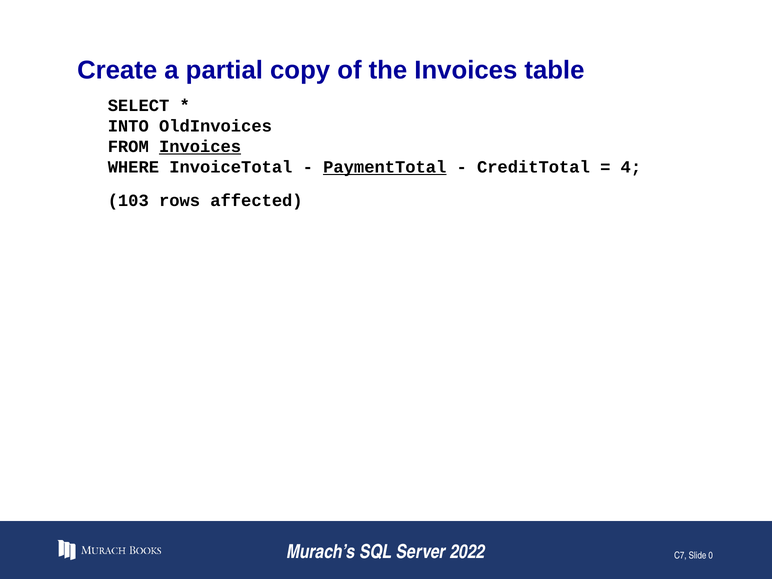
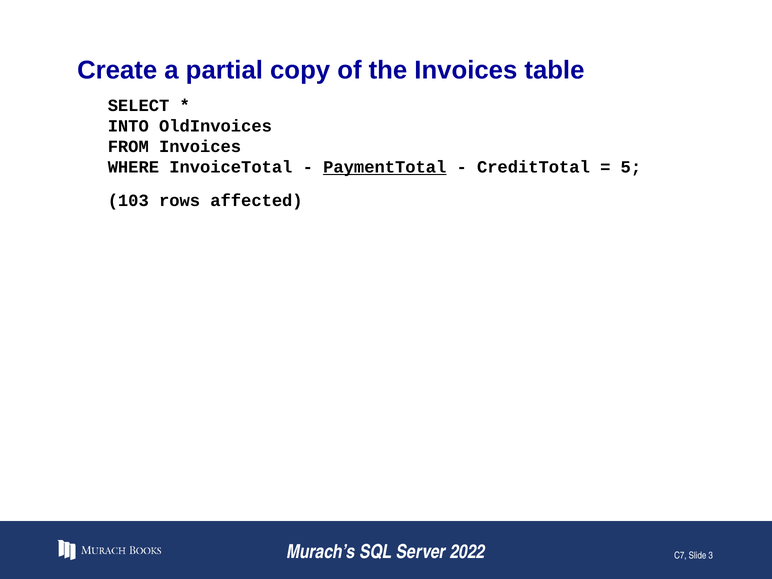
Invoices at (200, 147) underline: present -> none
4: 4 -> 5
0: 0 -> 3
